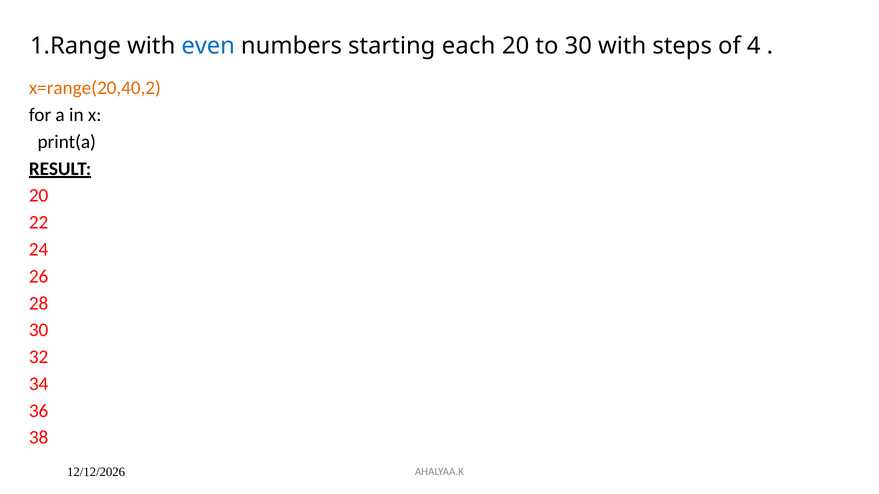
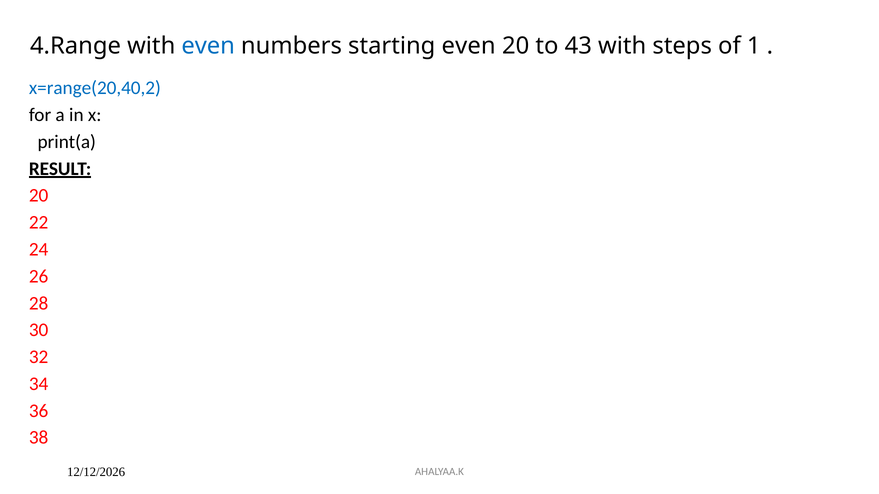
1.Range: 1.Range -> 4.Range
starting each: each -> even
to 30: 30 -> 43
4: 4 -> 1
x=range(20,40,2 colour: orange -> blue
